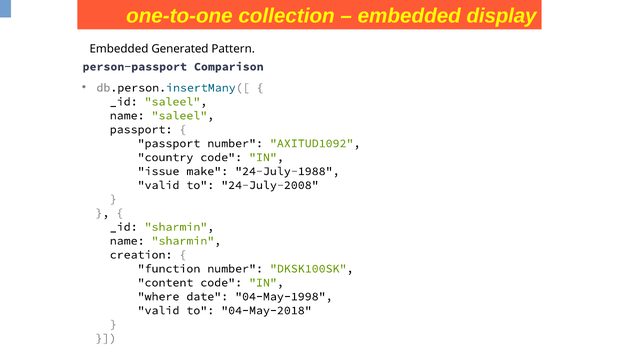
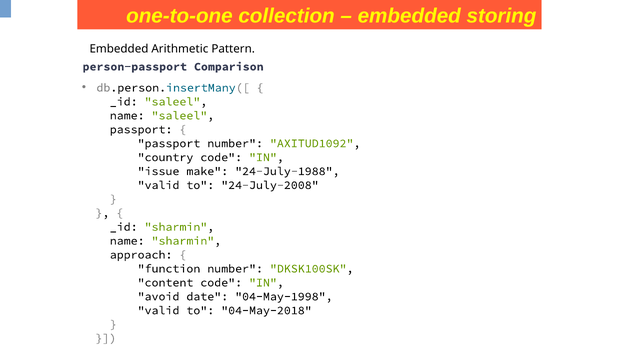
display: display -> storing
Generated: Generated -> Arithmetic
creation: creation -> approach
where: where -> avoid
